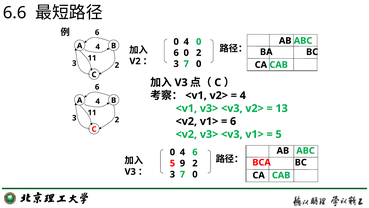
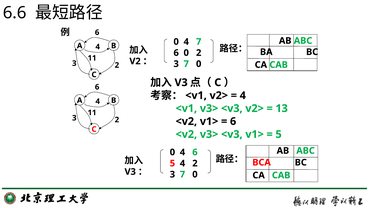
4 0: 0 -> 7
5 9: 9 -> 4
